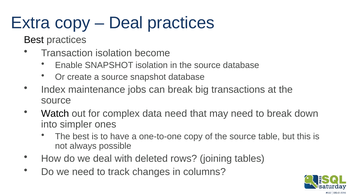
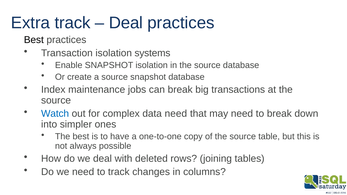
Extra copy: copy -> track
become: become -> systems
Watch colour: black -> blue
